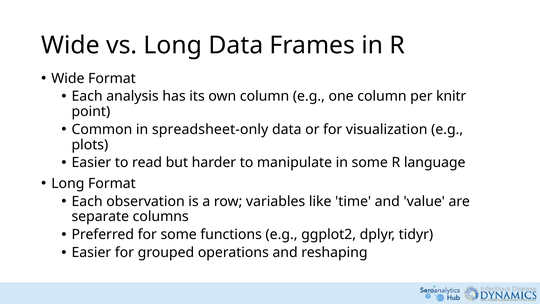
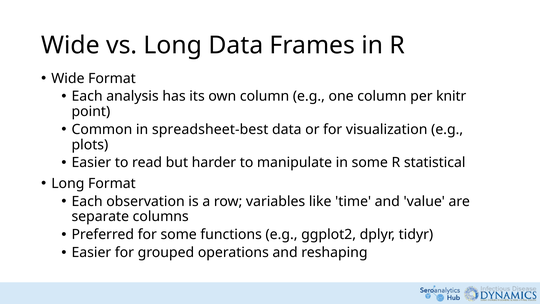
spreadsheet-only: spreadsheet-only -> spreadsheet-best
language: language -> statistical
